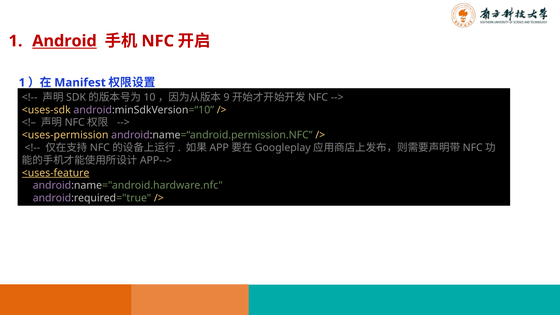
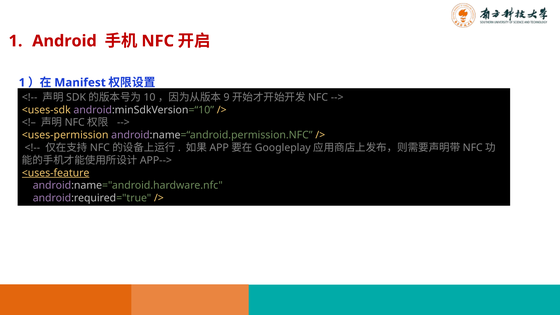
Android underline: present -> none
